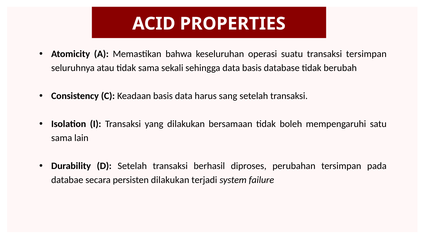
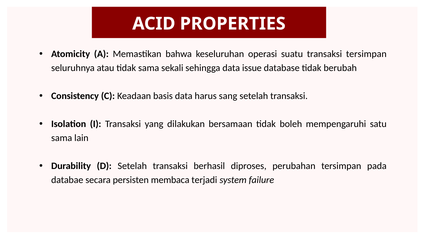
data basis: basis -> issue
persisten dilakukan: dilakukan -> membaca
